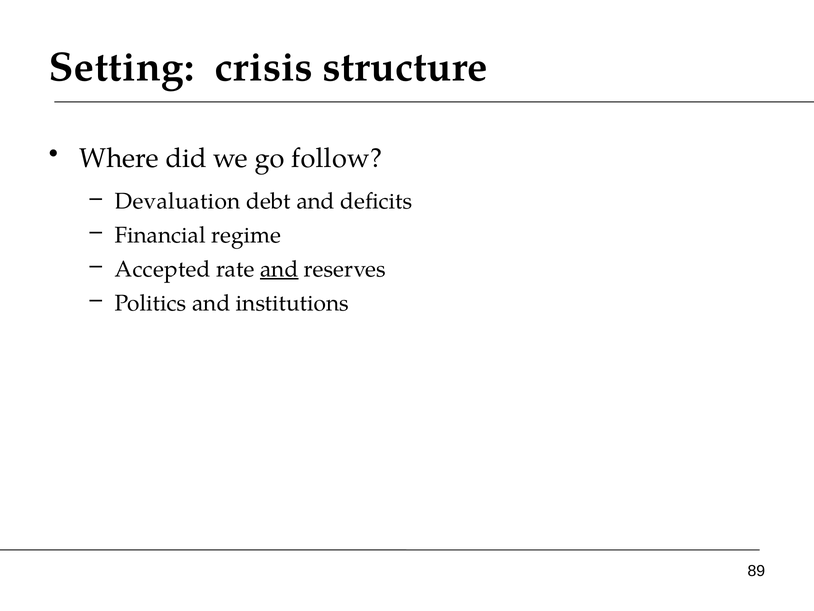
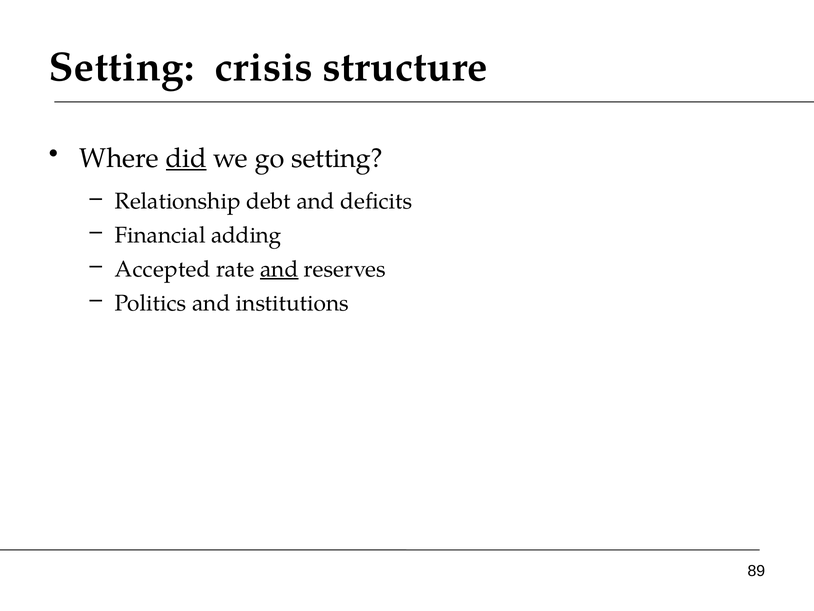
did underline: none -> present
go follow: follow -> setting
Devaluation: Devaluation -> Relationship
regime: regime -> adding
